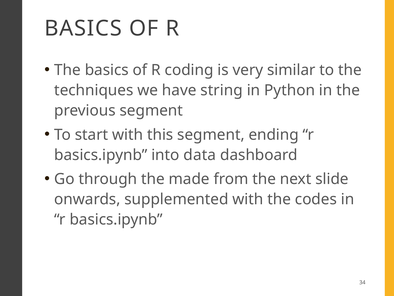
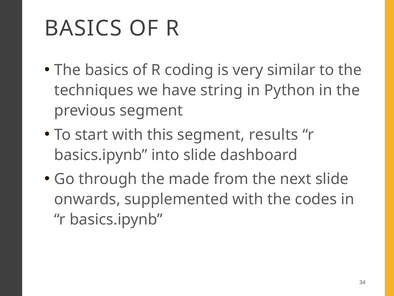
ending: ending -> results
into data: data -> slide
